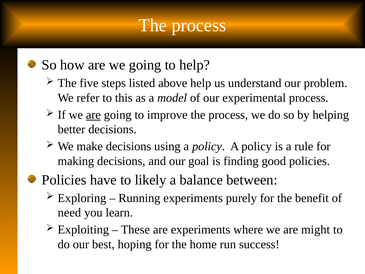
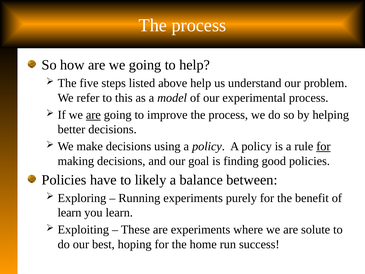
for at (323, 146) underline: none -> present
need at (69, 212): need -> learn
might: might -> solute
